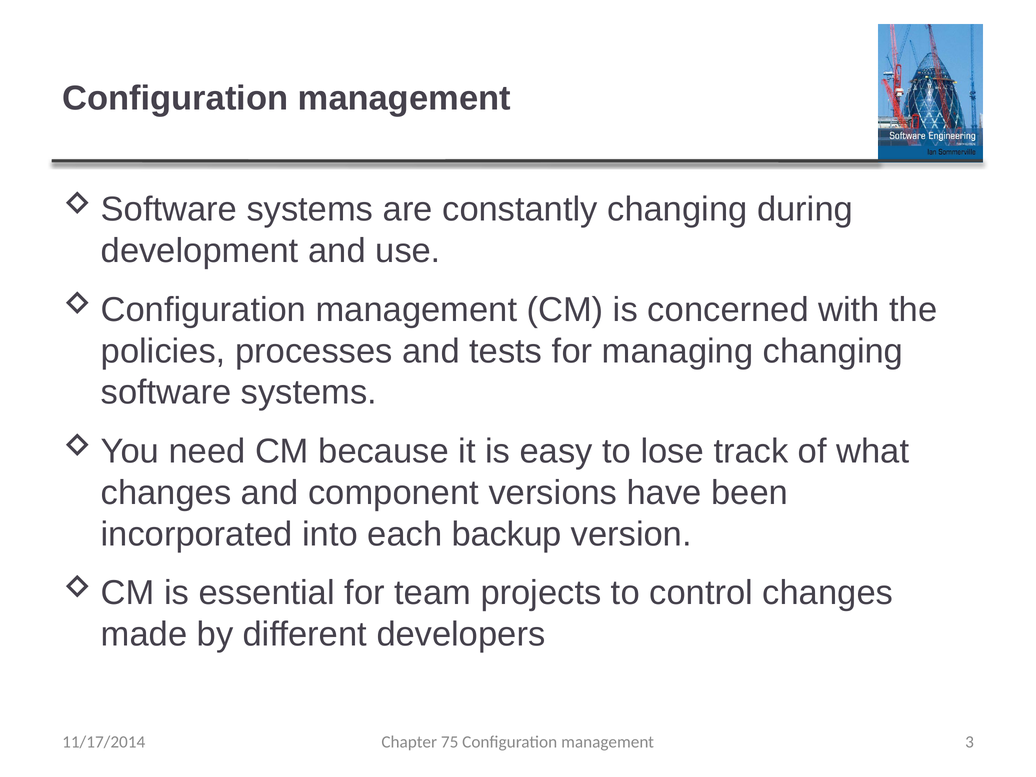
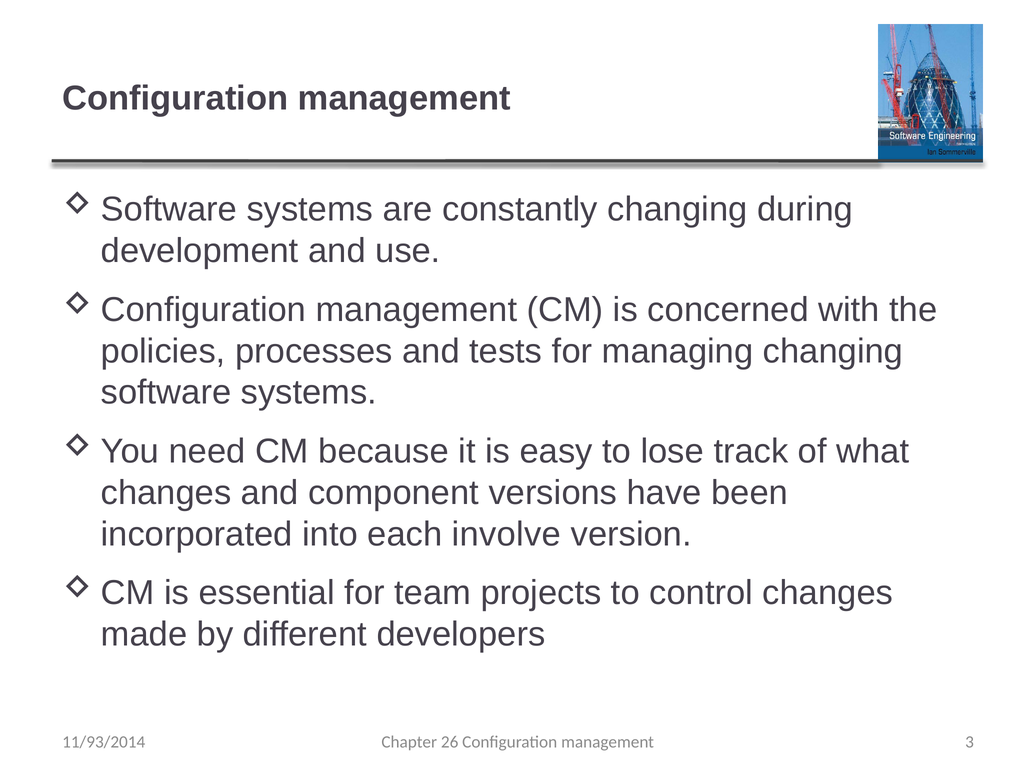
backup: backup -> involve
75: 75 -> 26
11/17/2014: 11/17/2014 -> 11/93/2014
